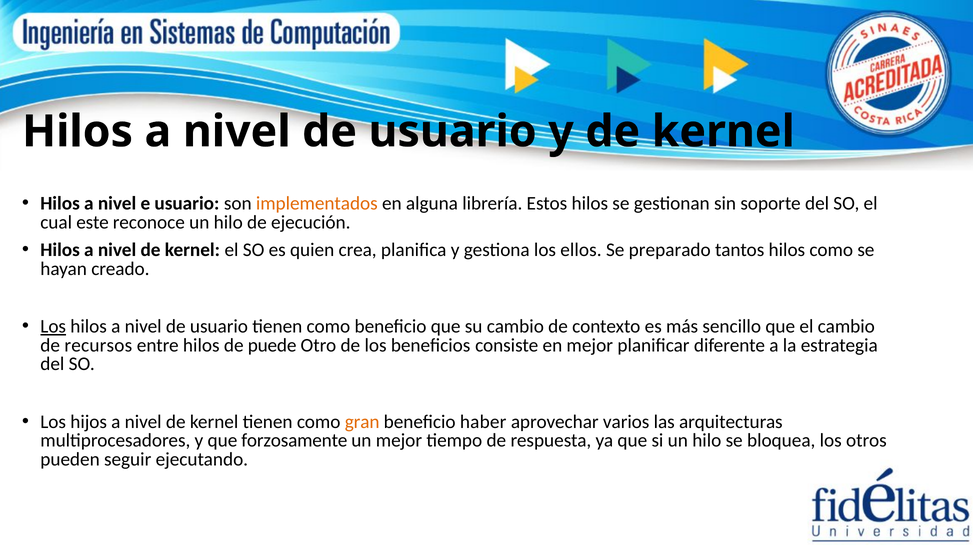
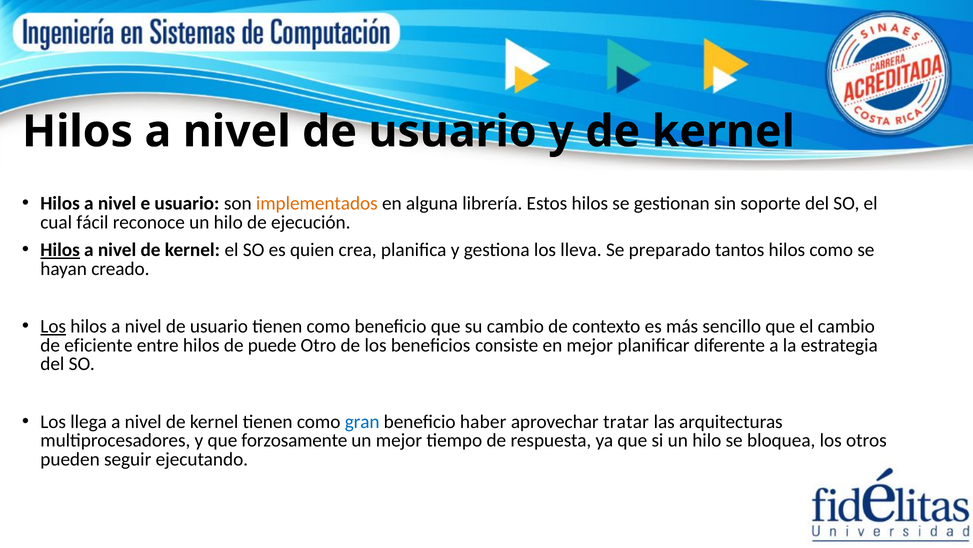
este: este -> fácil
Hilos at (60, 250) underline: none -> present
ellos: ellos -> lleva
recursos: recursos -> eficiente
hijos: hijos -> llega
gran colour: orange -> blue
varios: varios -> tratar
